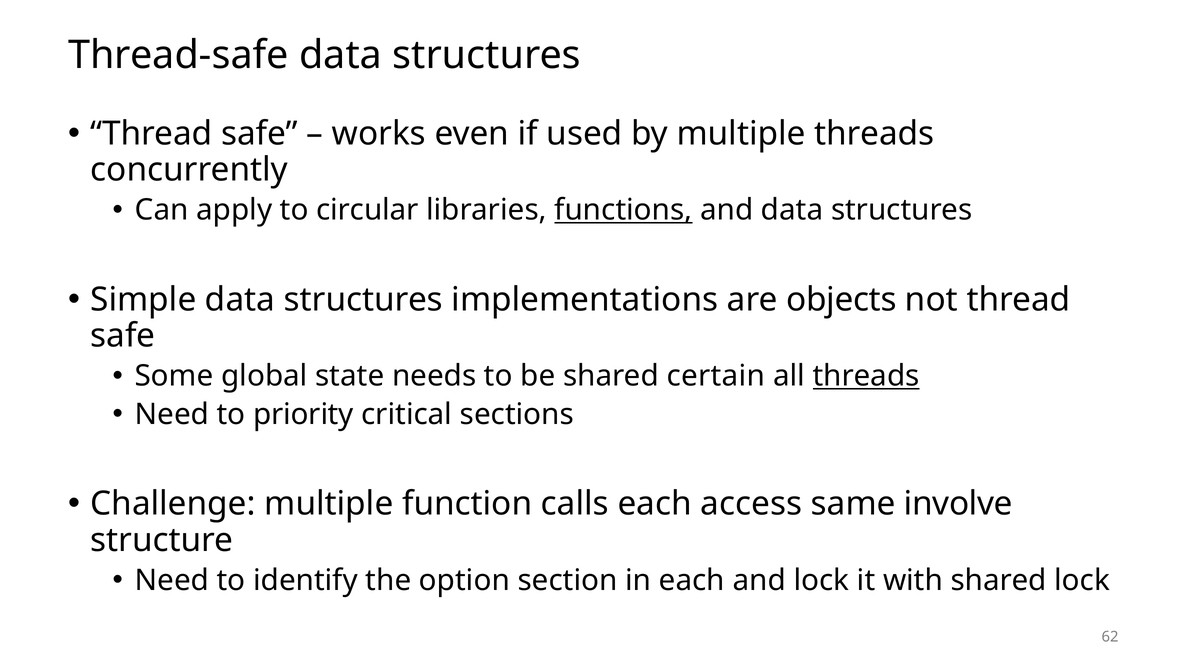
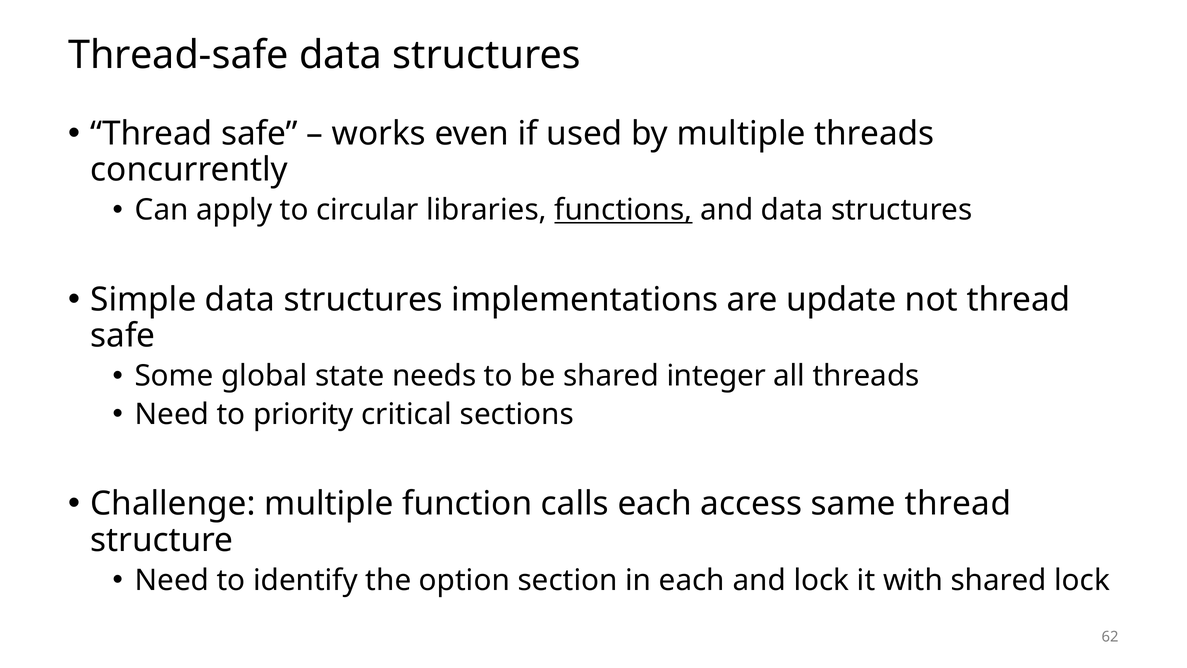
objects: objects -> update
certain: certain -> integer
threads at (866, 376) underline: present -> none
same involve: involve -> thread
